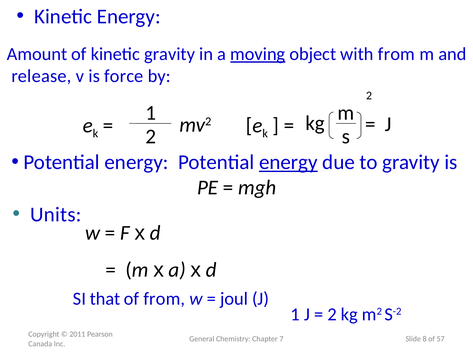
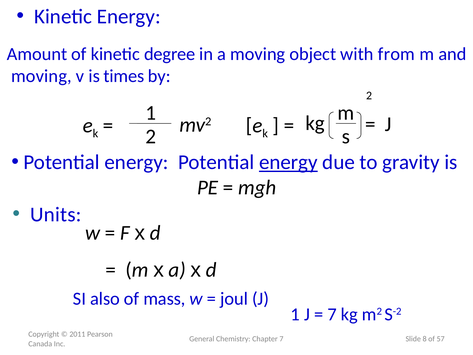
kinetic gravity: gravity -> degree
moving at (258, 54) underline: present -> none
release at (41, 76): release -> moving
force: force -> times
that: that -> also
of from: from -> mass
2 at (332, 314): 2 -> 7
